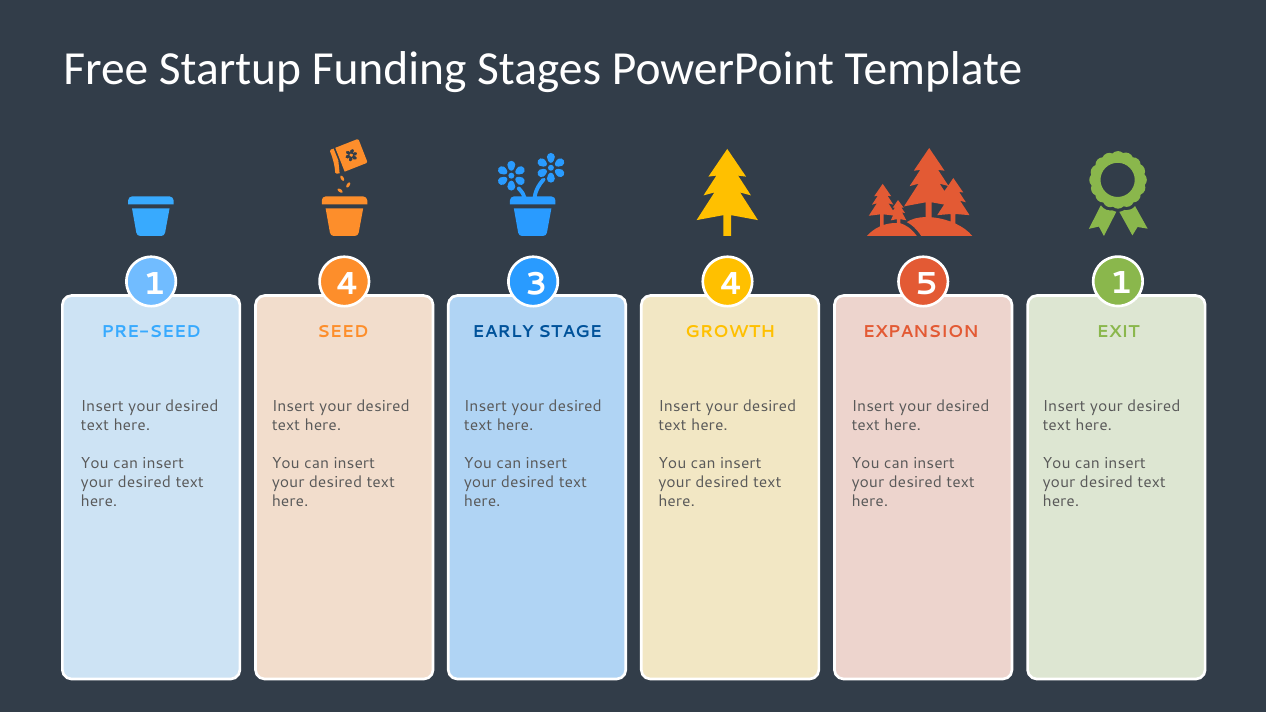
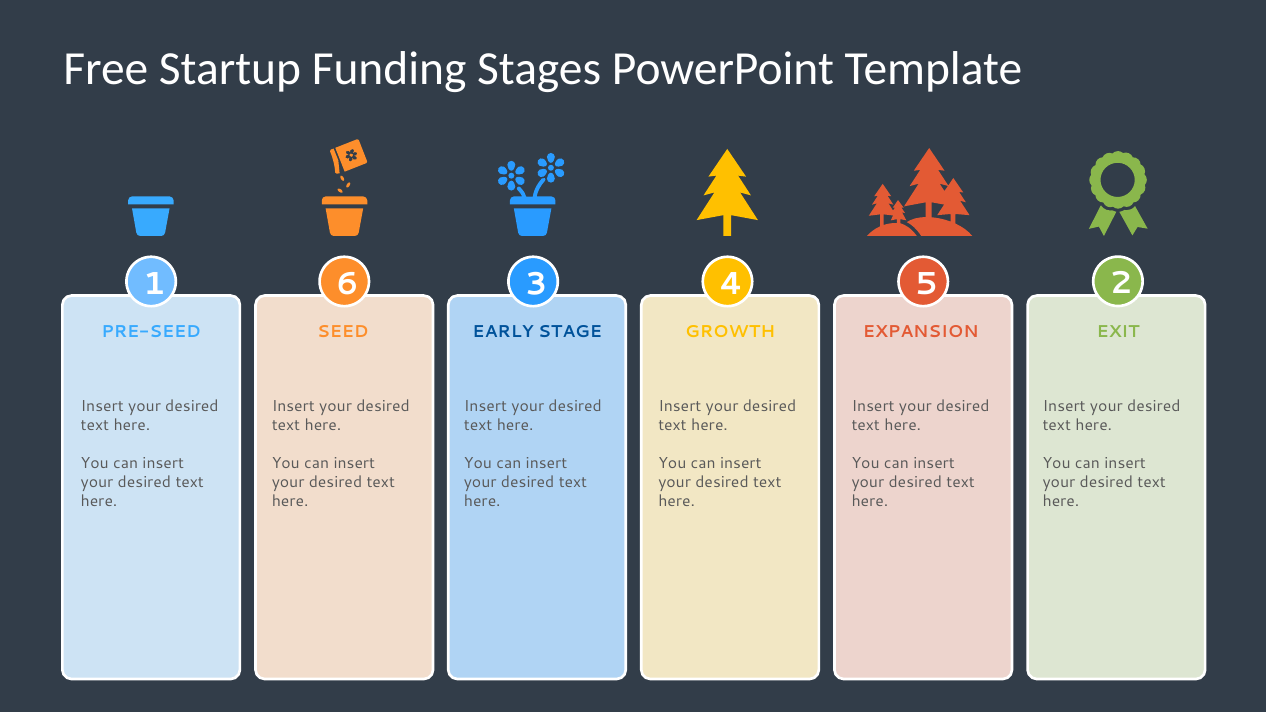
1 4: 4 -> 6
5 1: 1 -> 2
